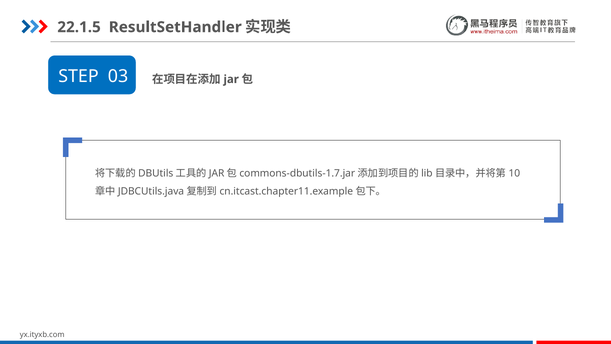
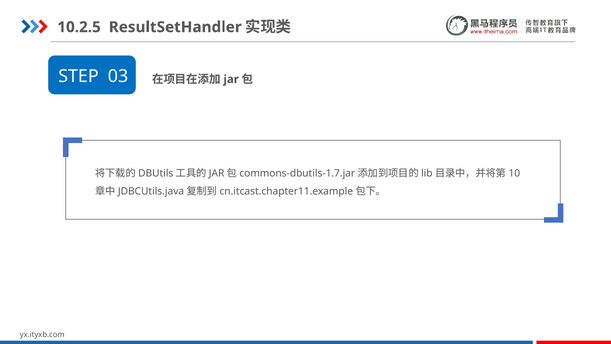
22.1.5: 22.1.5 -> 10.2.5
